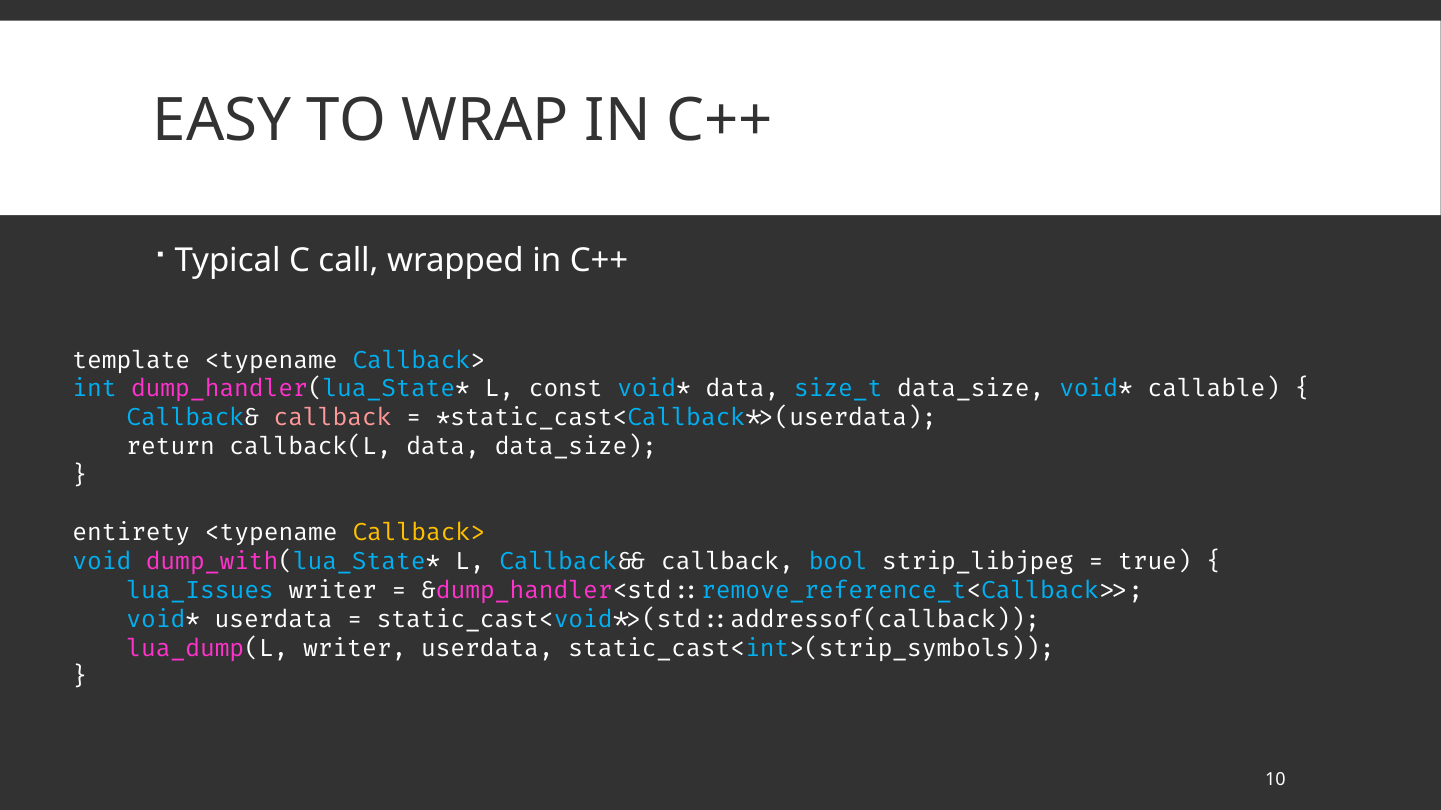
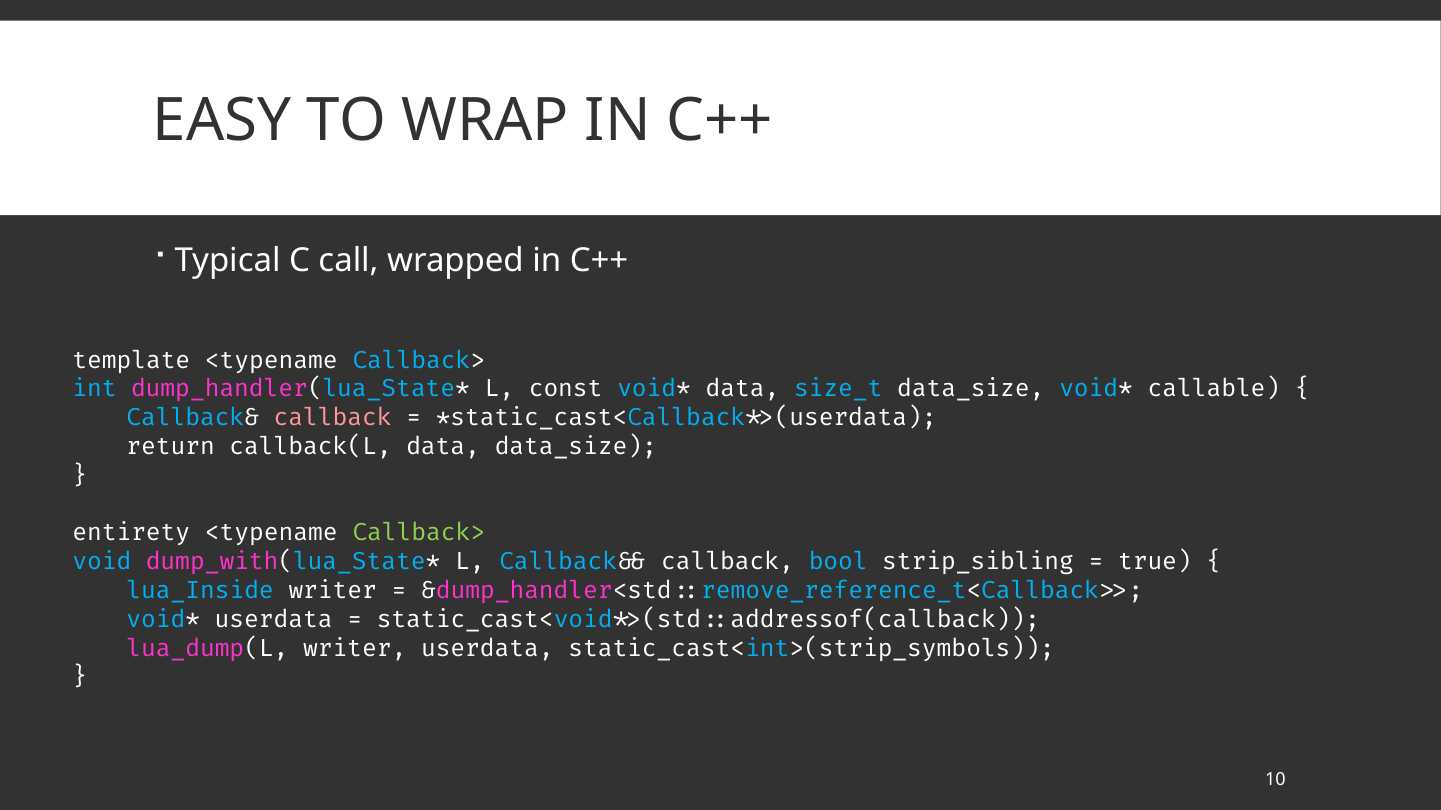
Callback> at (419, 533) colour: yellow -> light green
strip_libjpeg: strip_libjpeg -> strip_sibling
lua_Issues: lua_Issues -> lua_Inside
